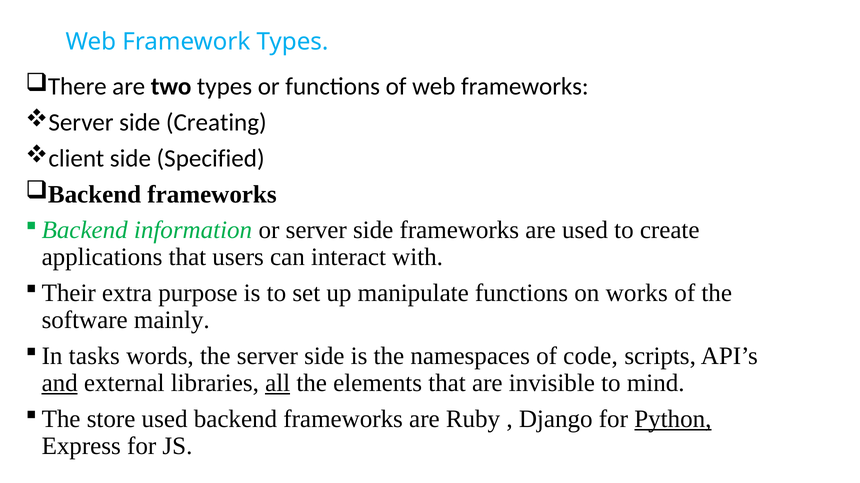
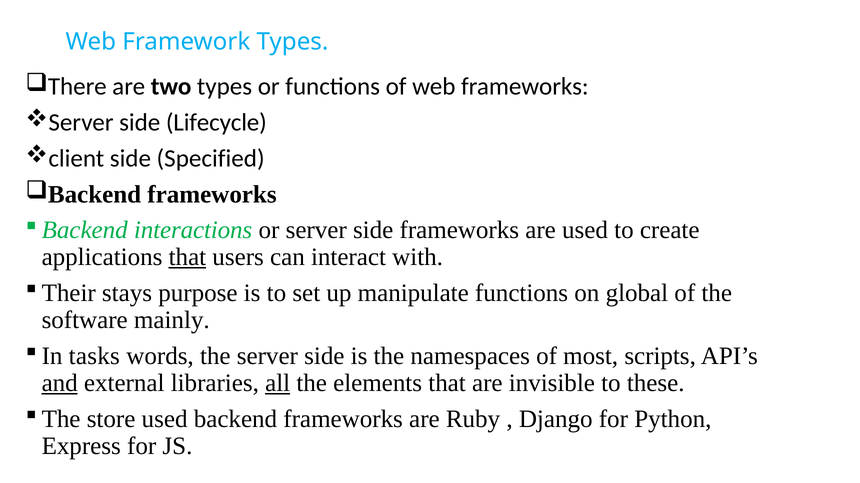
Creating: Creating -> Lifecycle
information: information -> interactions
that at (187, 258) underline: none -> present
extra: extra -> stays
works: works -> global
code: code -> most
mind: mind -> these
Python underline: present -> none
